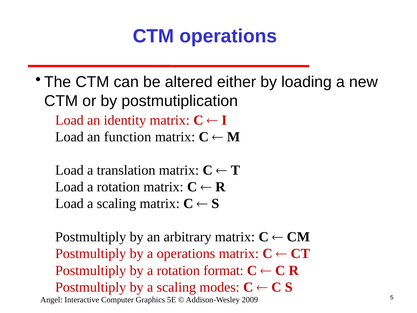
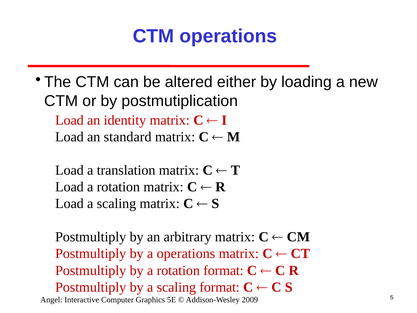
function: function -> standard
scaling modes: modes -> format
